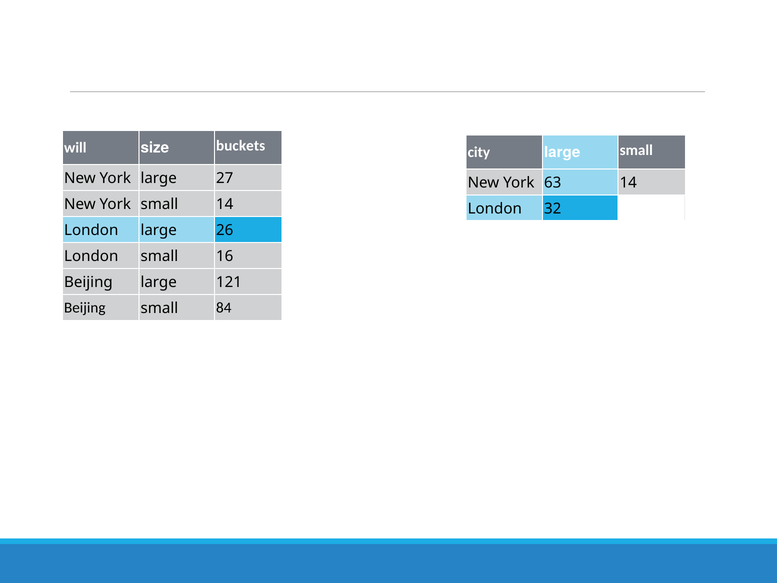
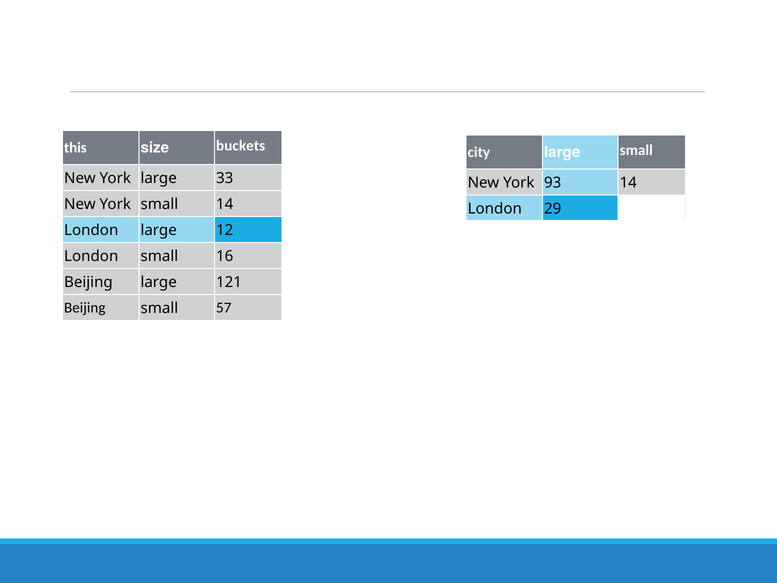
will: will -> this
27: 27 -> 33
63: 63 -> 93
32: 32 -> 29
26: 26 -> 12
84: 84 -> 57
